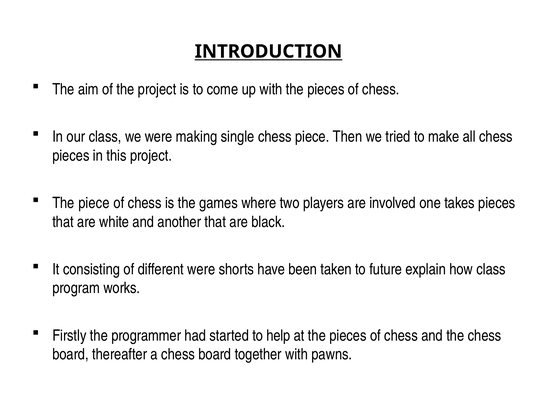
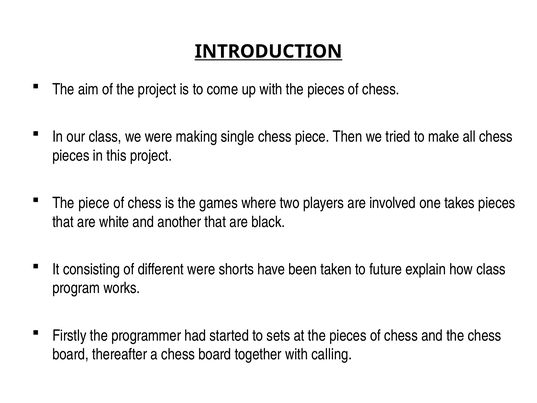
help: help -> sets
pawns: pawns -> calling
